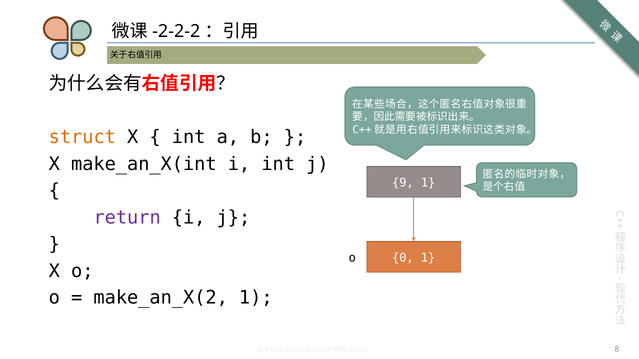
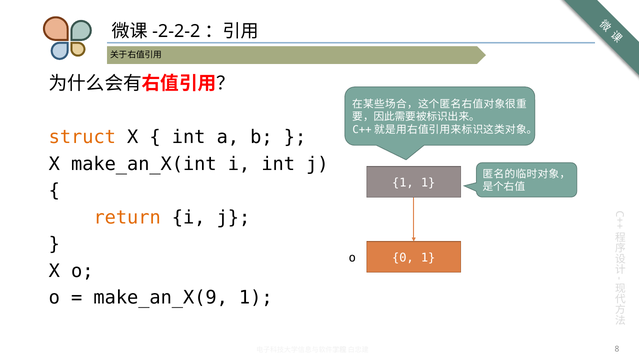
9 at (403, 183): 9 -> 1
return colour: purple -> orange
make_an_X(2: make_an_X(2 -> make_an_X(9
